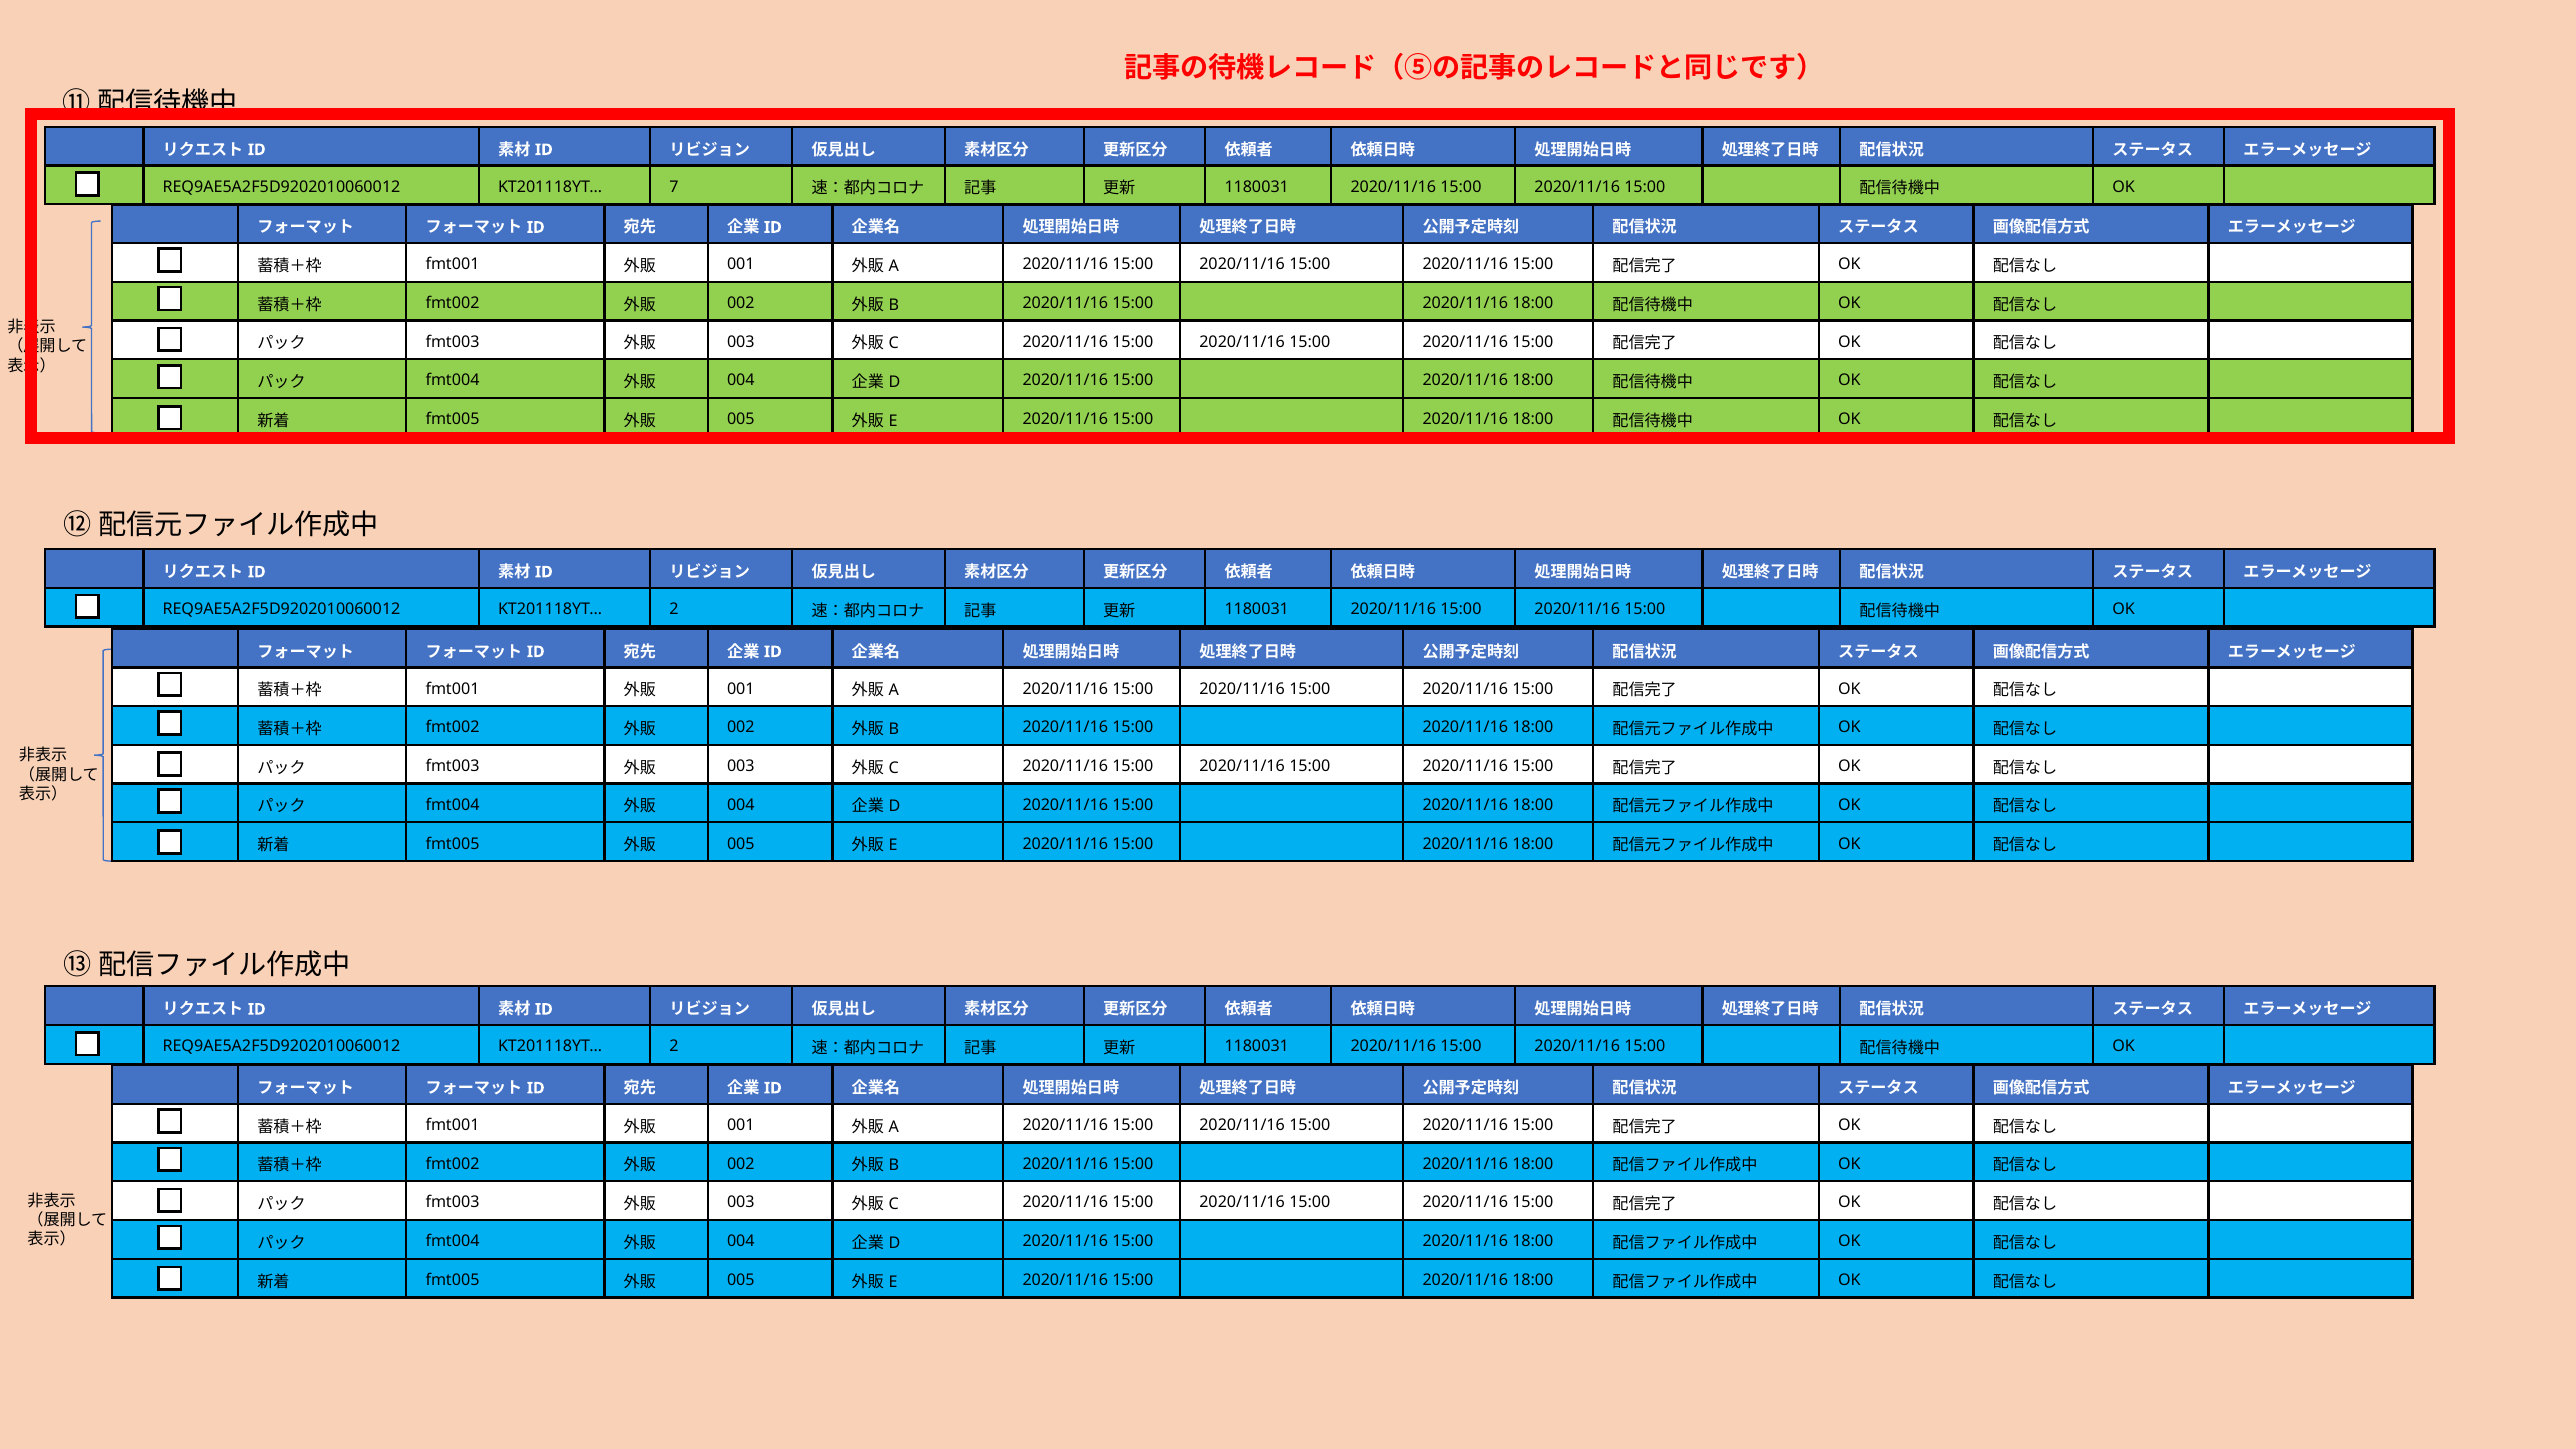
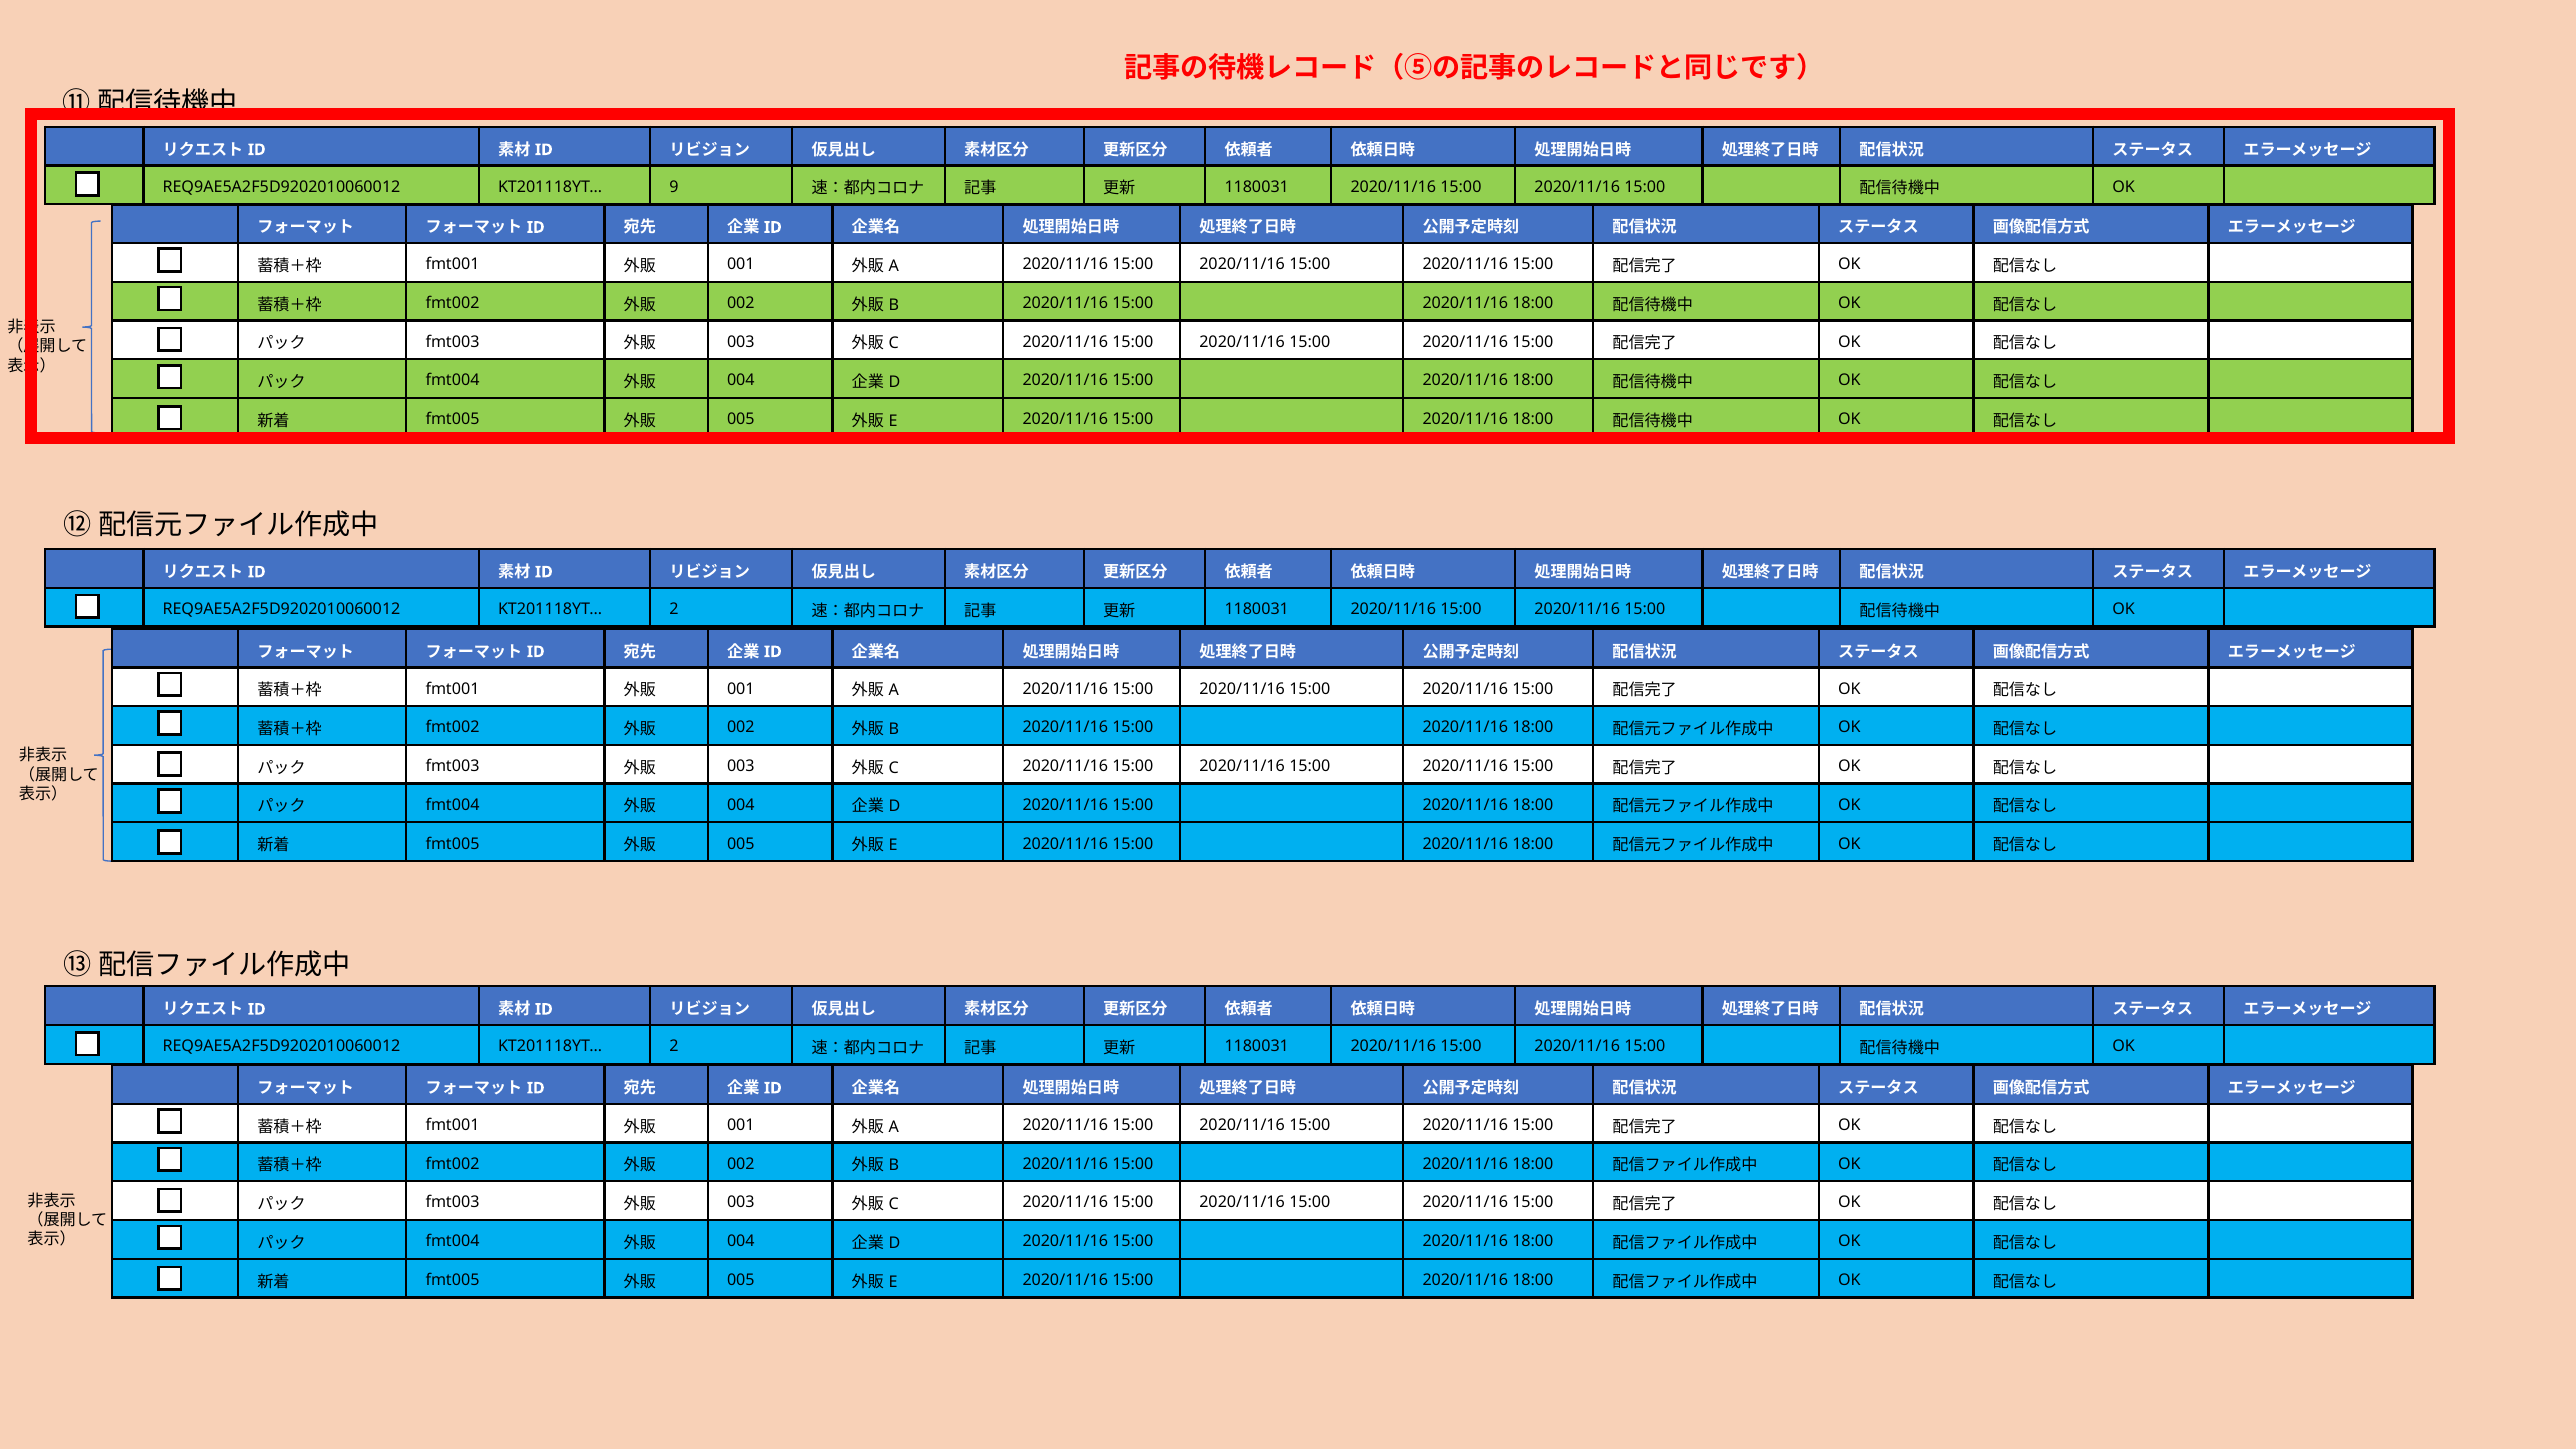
7: 7 -> 9
